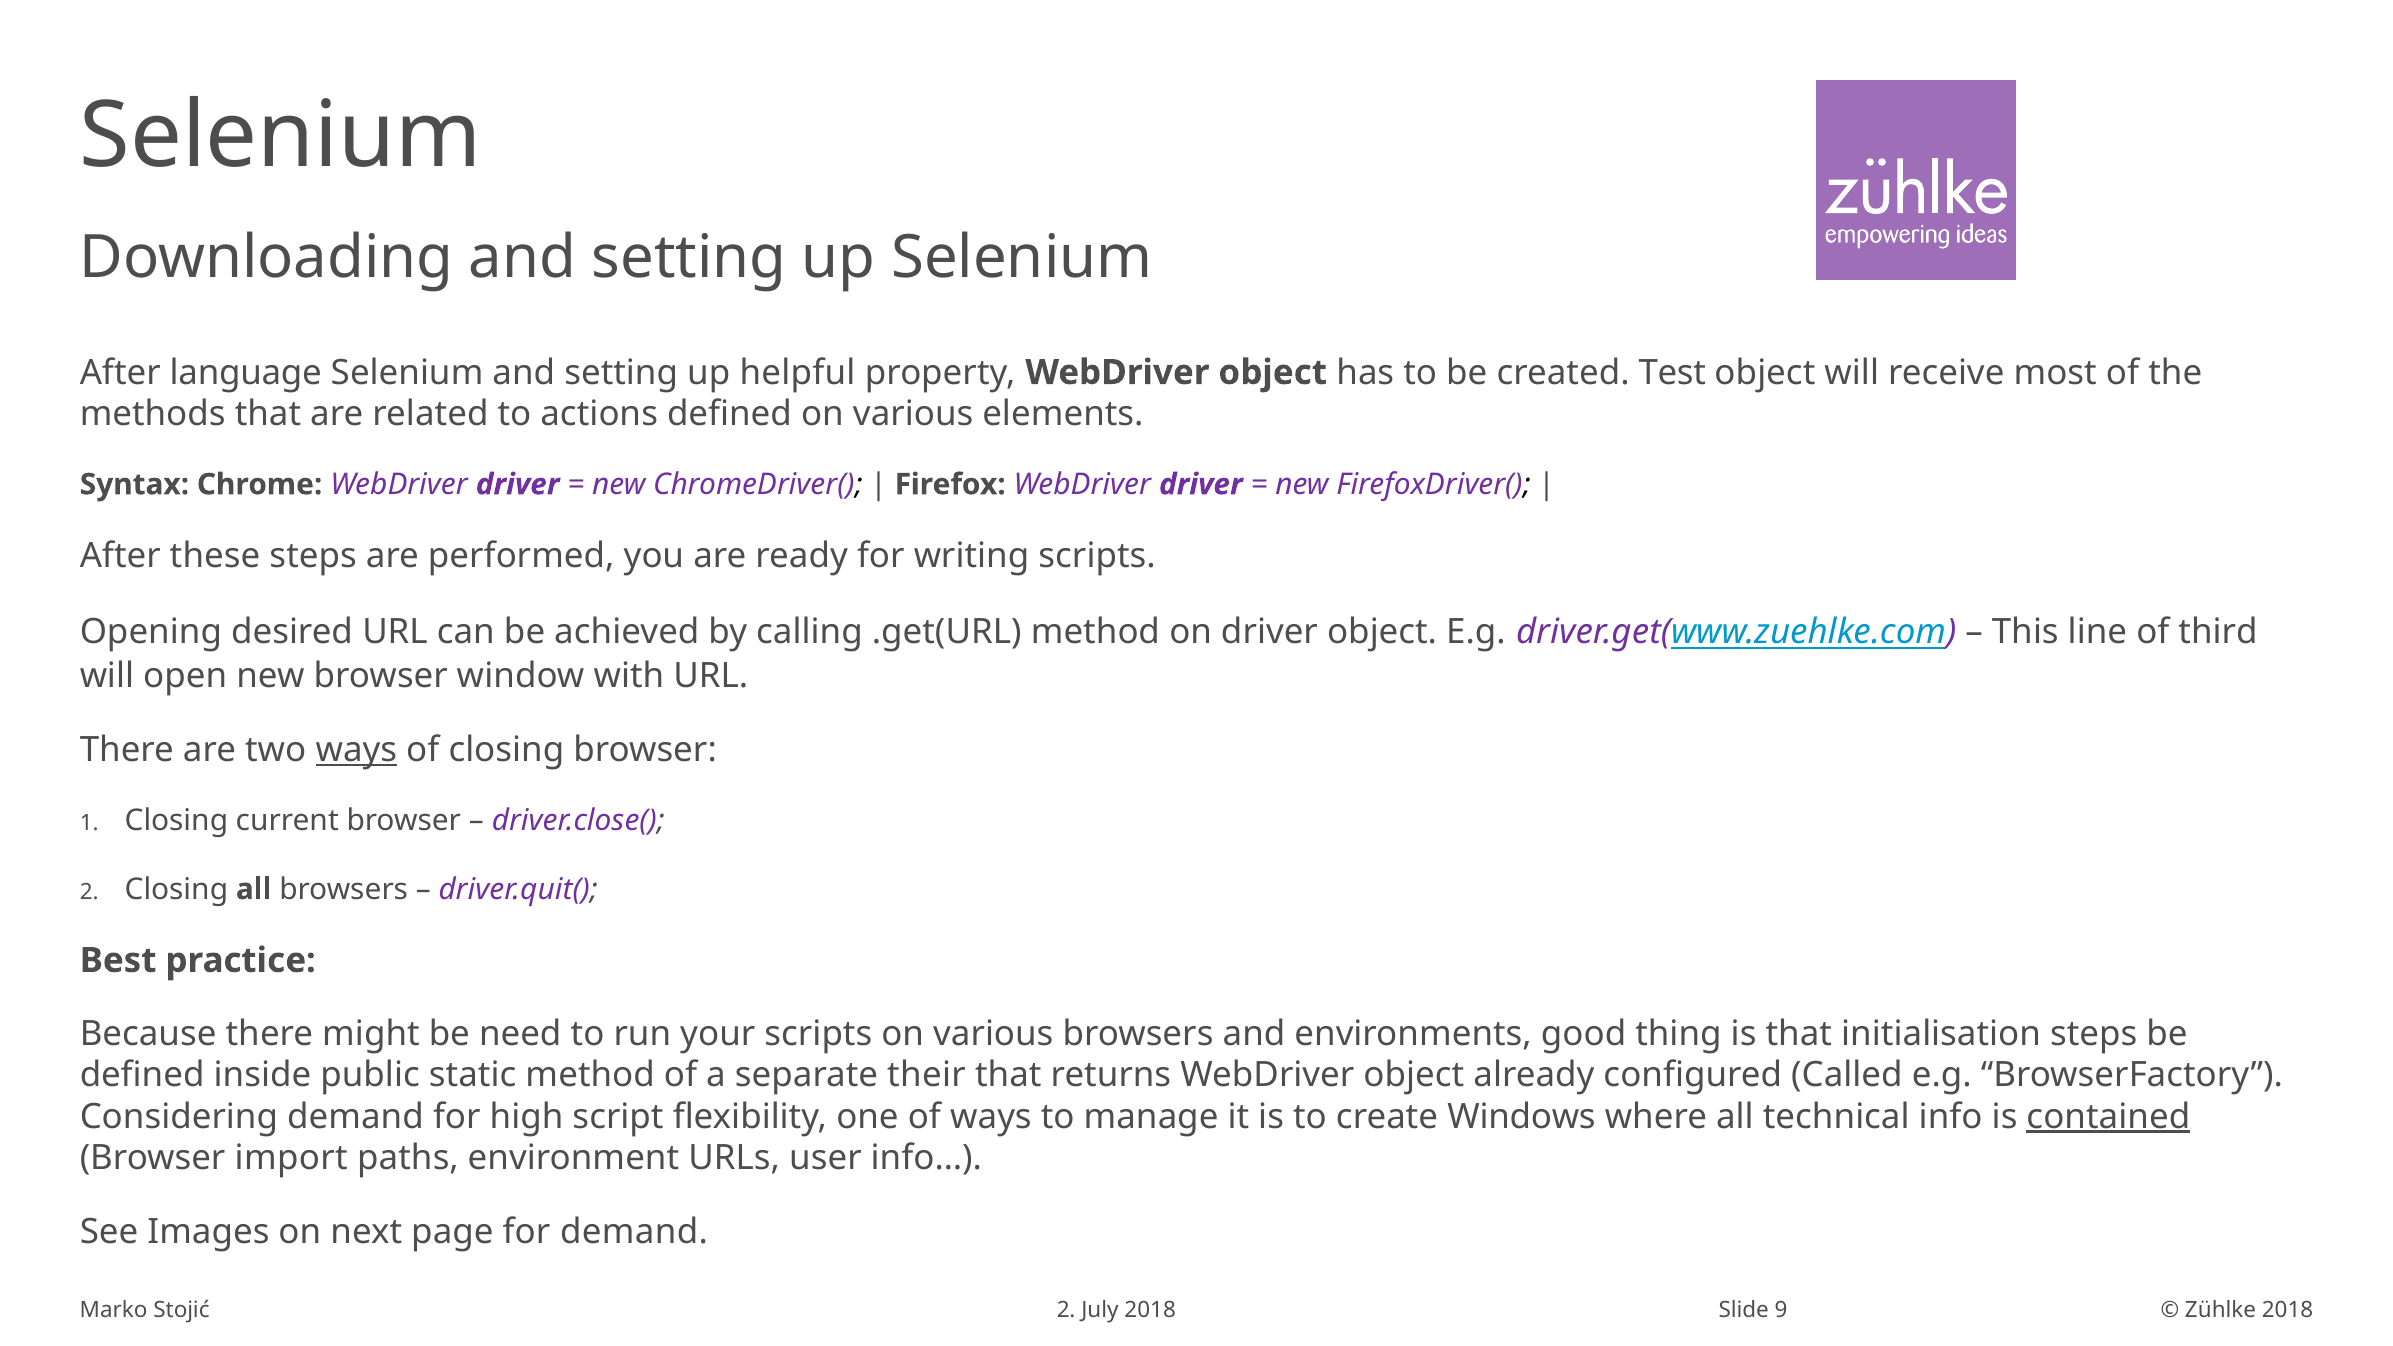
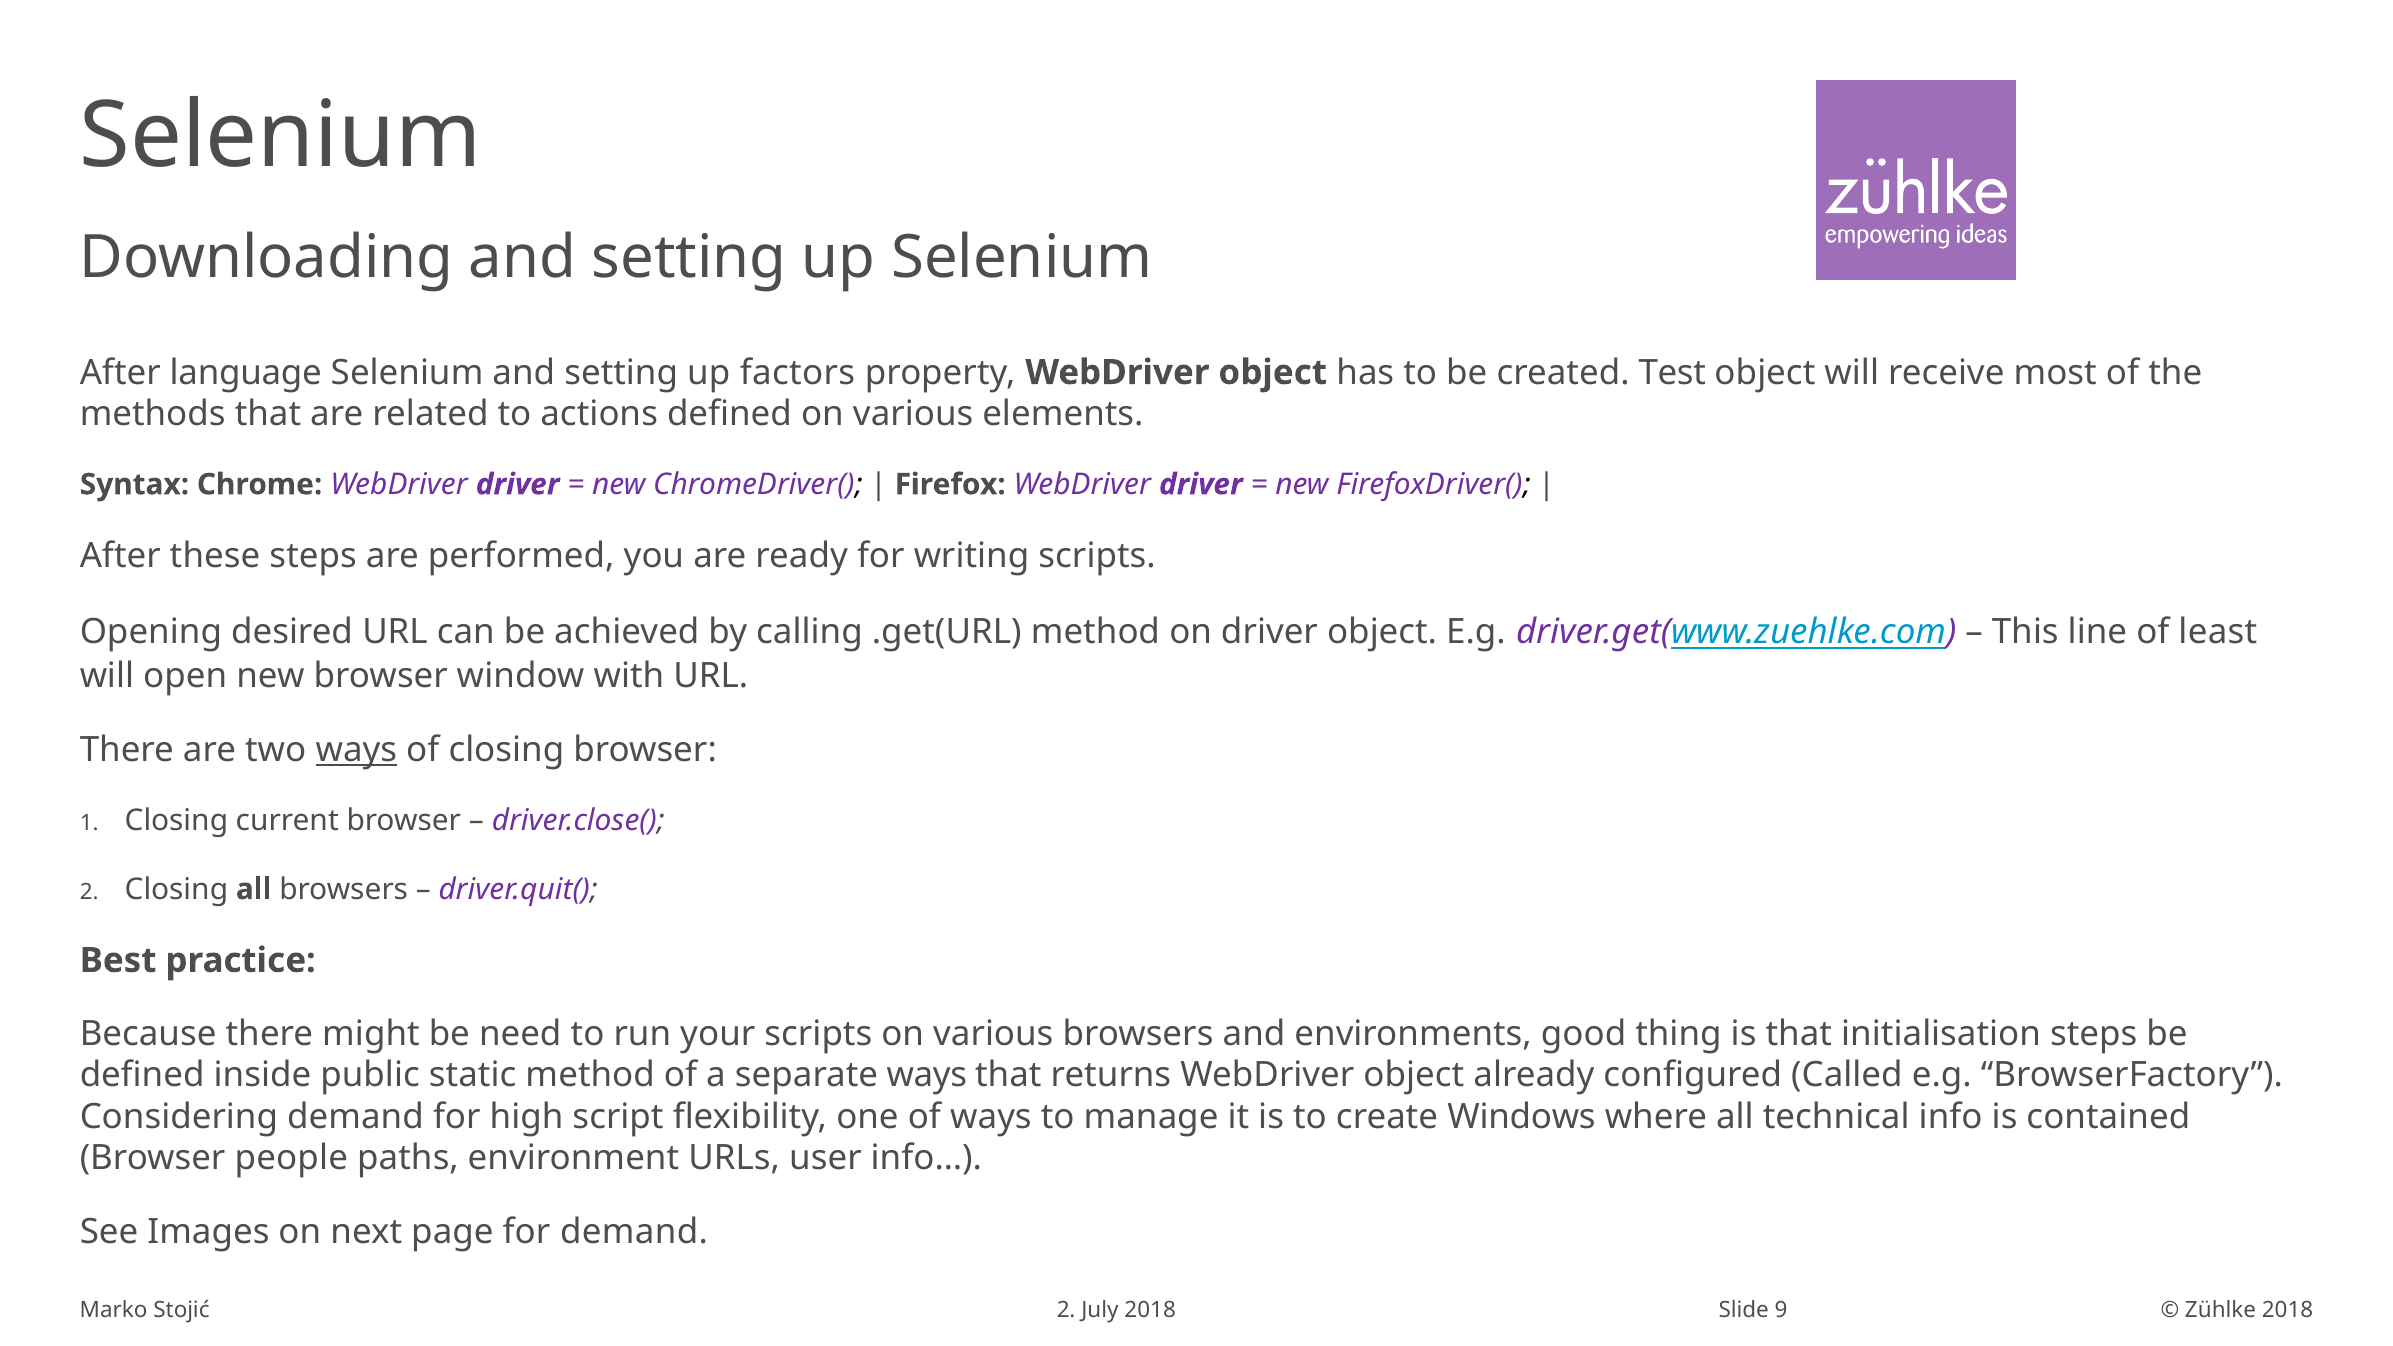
helpful: helpful -> factors
third: third -> least
separate their: their -> ways
contained underline: present -> none
import: import -> people
